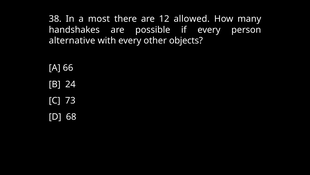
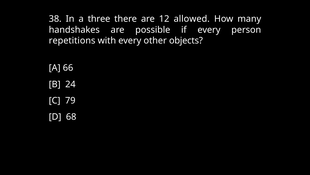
most: most -> three
alternative: alternative -> repetitions
73: 73 -> 79
